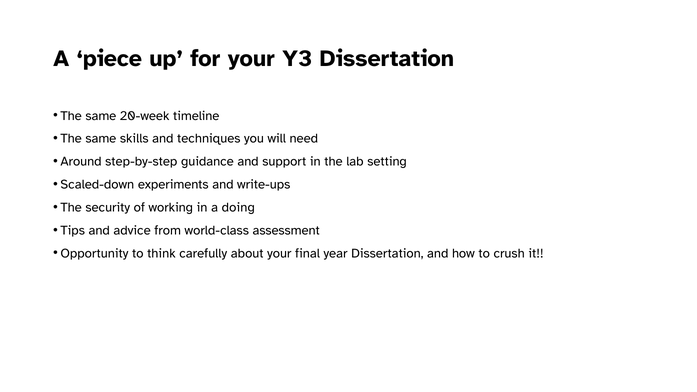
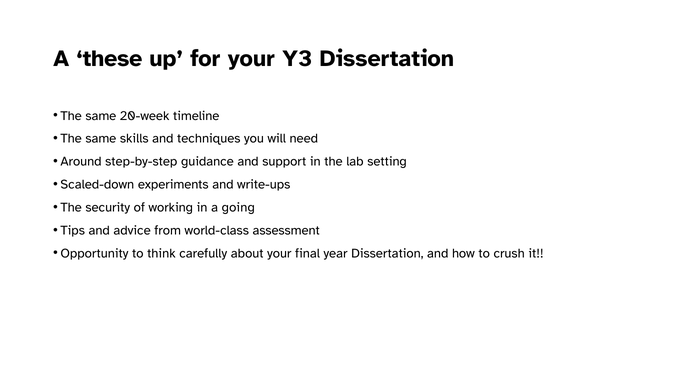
piece: piece -> these
doing: doing -> going
